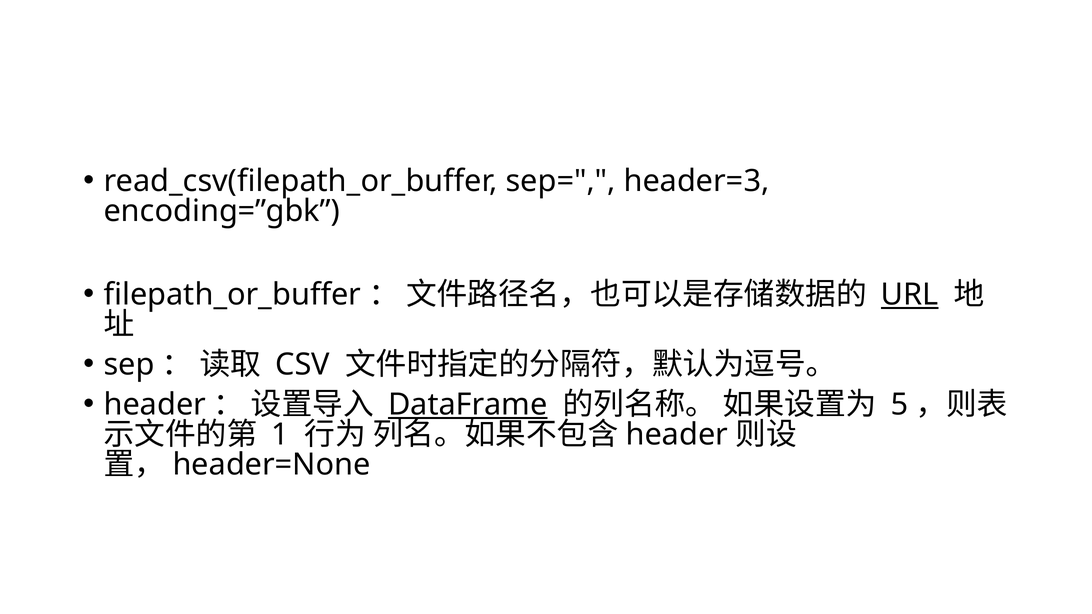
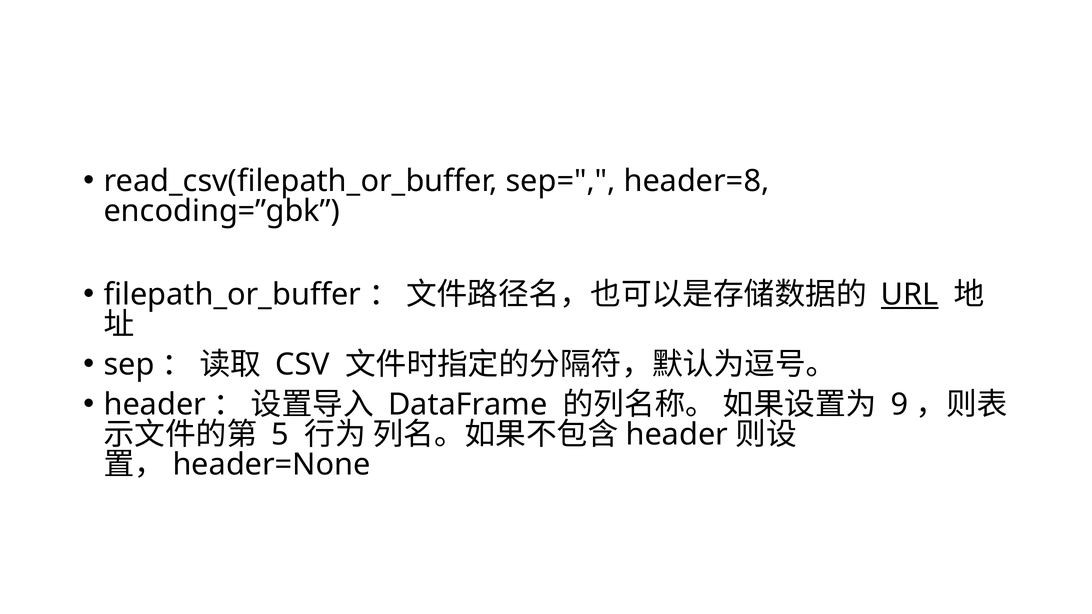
header=3: header=3 -> header=8
DataFrame underline: present -> none
5: 5 -> 9
1: 1 -> 5
